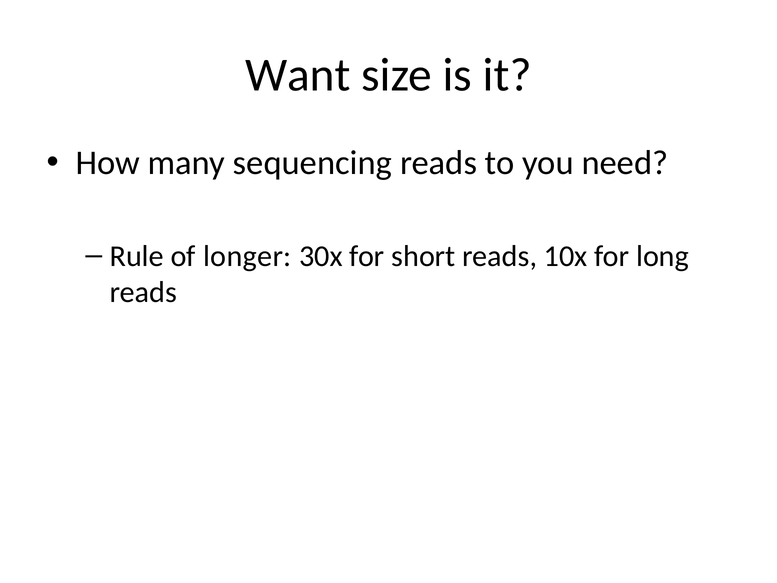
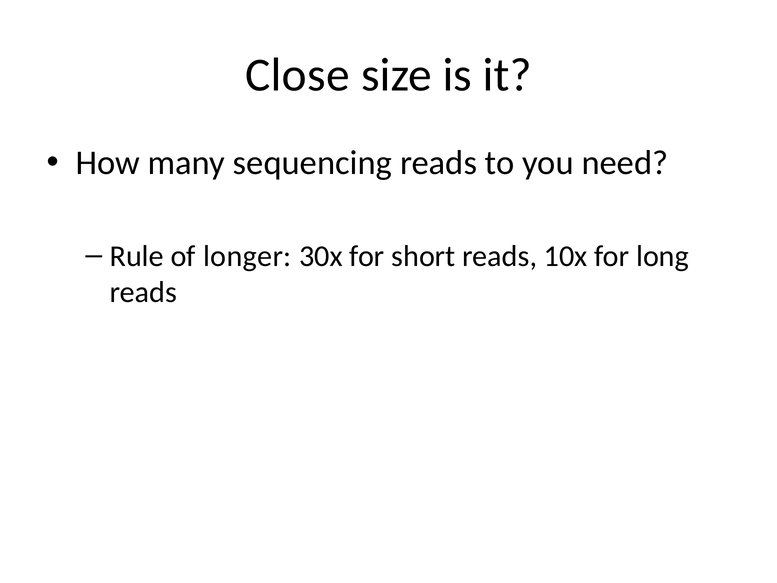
Want: Want -> Close
